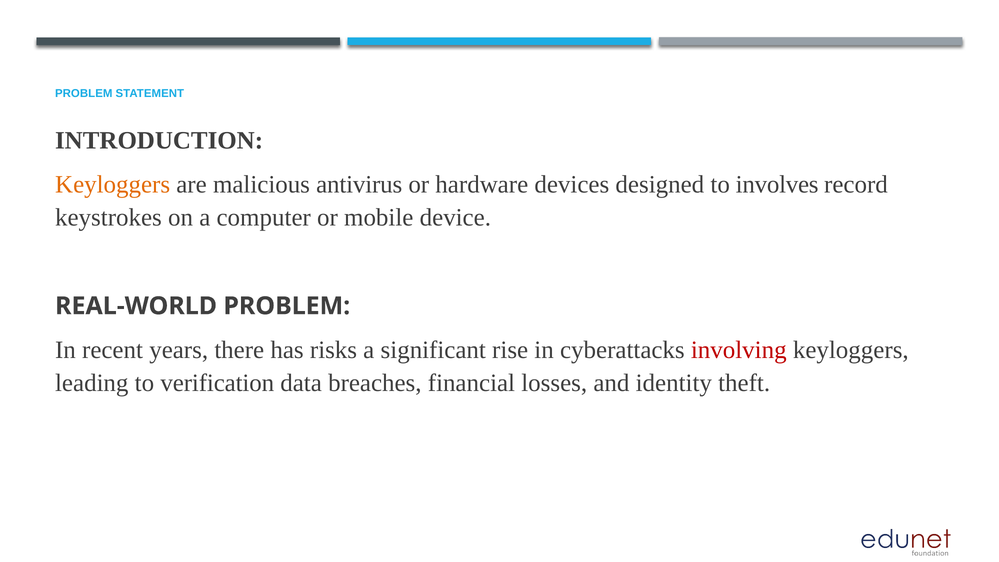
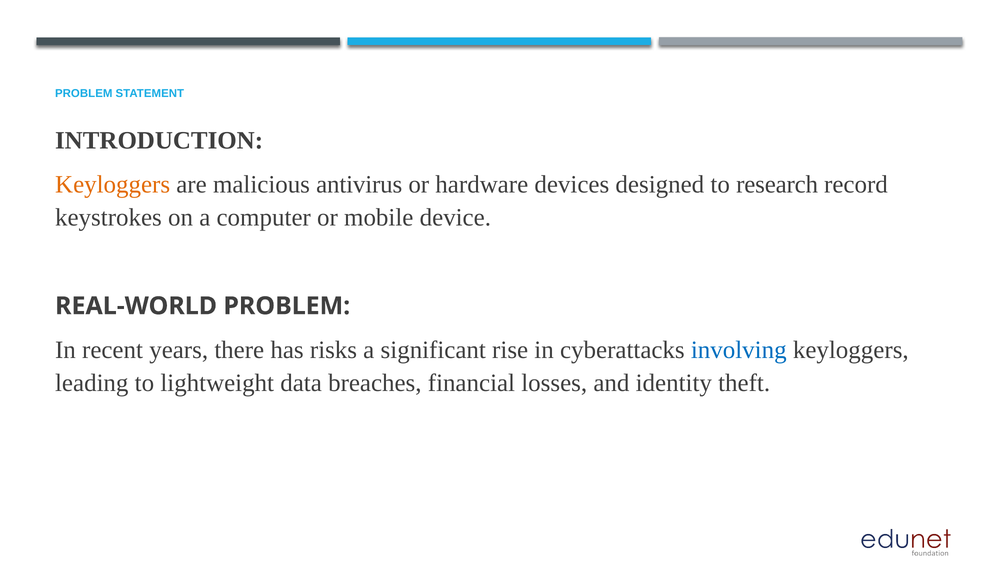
involves: involves -> research
involving colour: red -> blue
verification: verification -> lightweight
